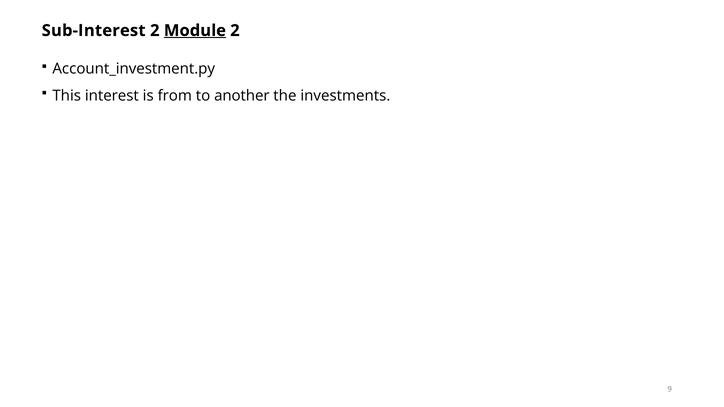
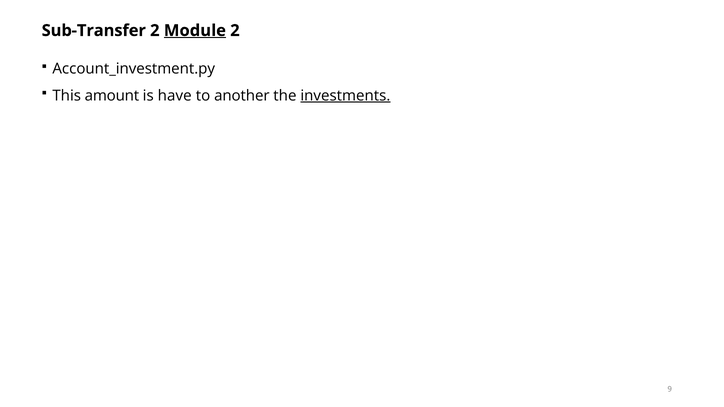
Sub-Interest: Sub-Interest -> Sub-Transfer
interest: interest -> amount
from: from -> have
investments underline: none -> present
